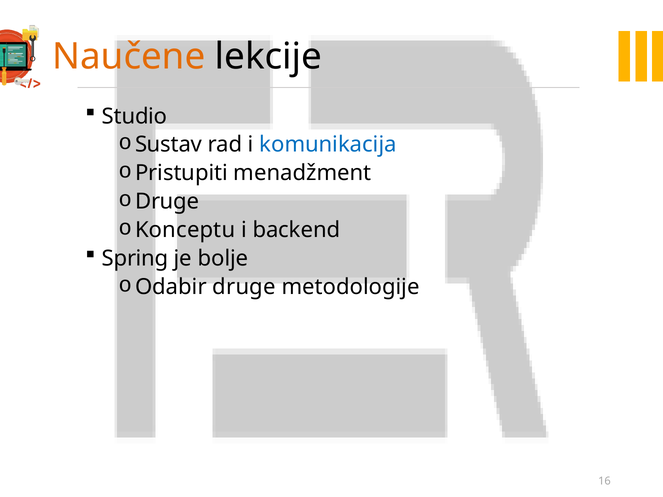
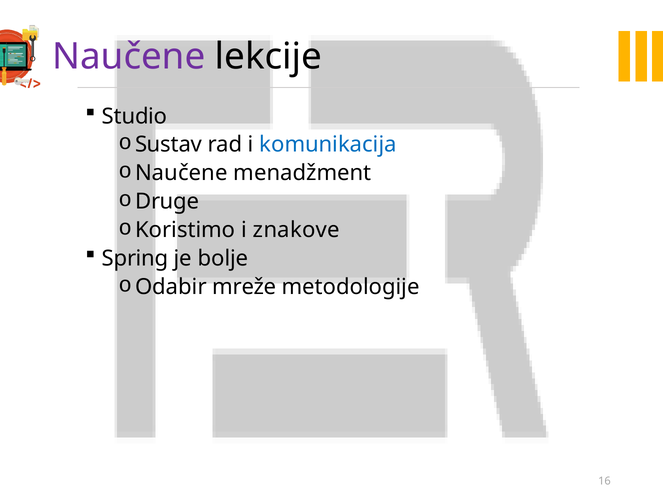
Naučene at (129, 57) colour: orange -> purple
Pristupiti at (181, 173): Pristupiti -> Naučene
Konceptu: Konceptu -> Koristimo
backend: backend -> znakove
Odabir druge: druge -> mreže
